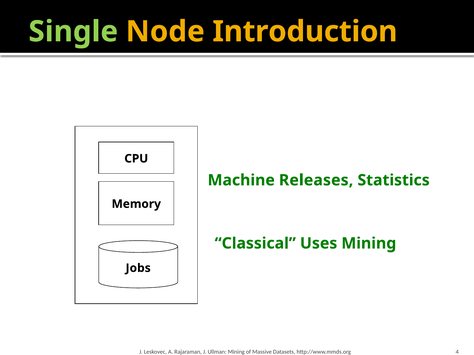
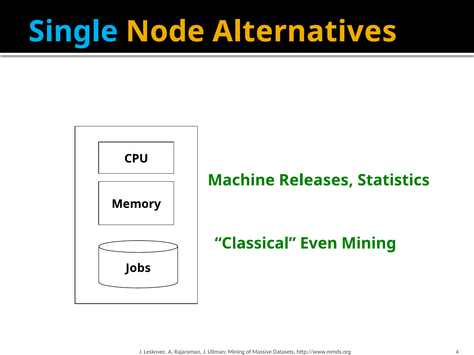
Single colour: light green -> light blue
Introduction: Introduction -> Alternatives
Uses: Uses -> Even
